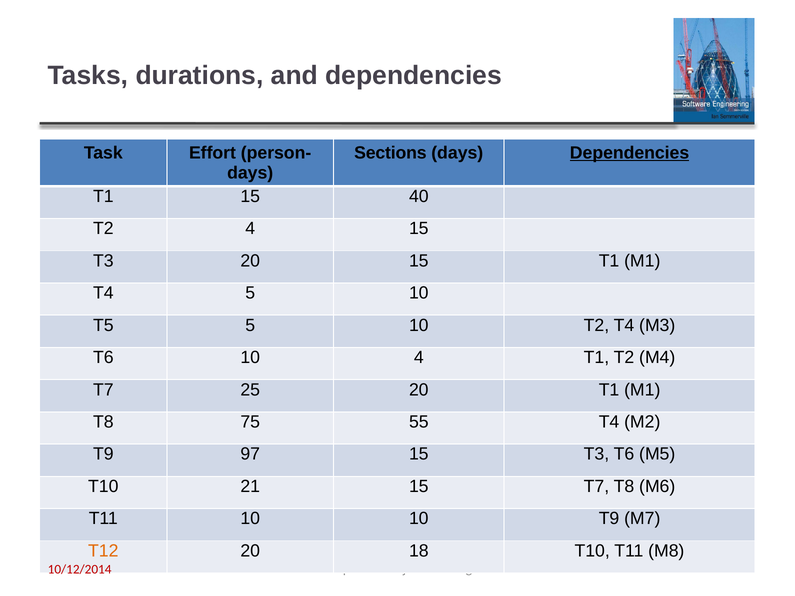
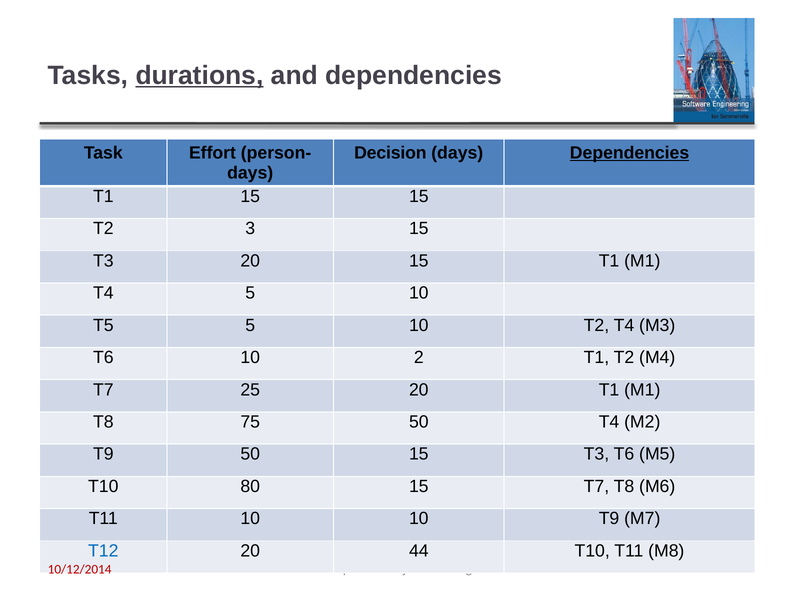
durations underline: none -> present
Sections: Sections -> Decision
15 40: 40 -> 15
T2 4: 4 -> 3
10 4: 4 -> 2
75 55: 55 -> 50
T9 97: 97 -> 50
21: 21 -> 80
T12 colour: orange -> blue
18: 18 -> 44
